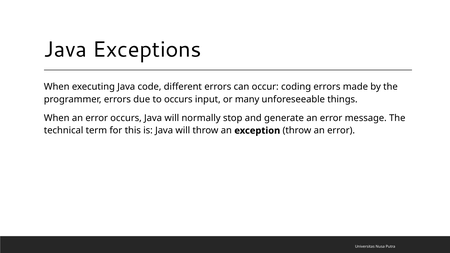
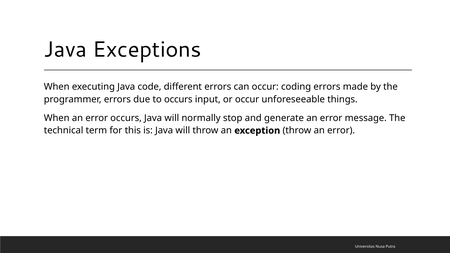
or many: many -> occur
